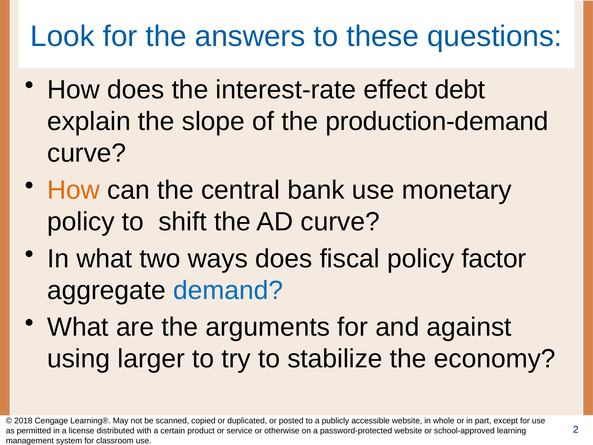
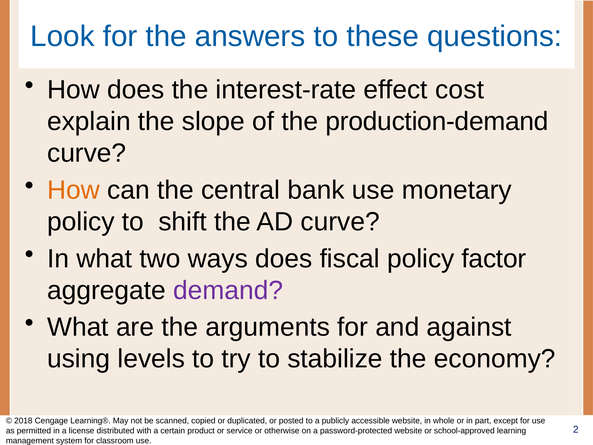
debt: debt -> cost
demand colour: blue -> purple
larger: larger -> levels
